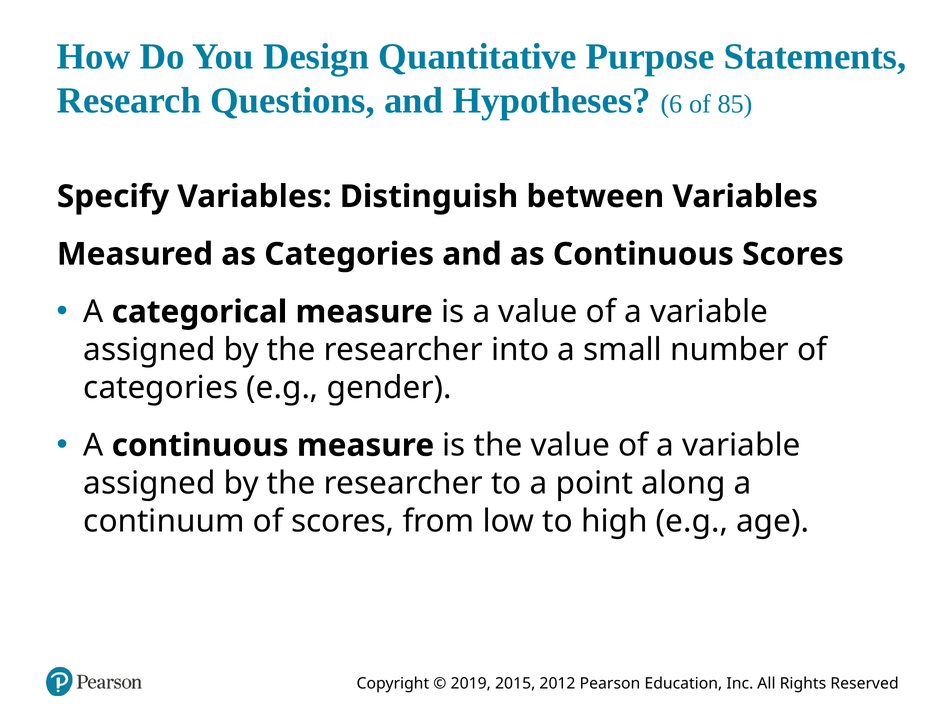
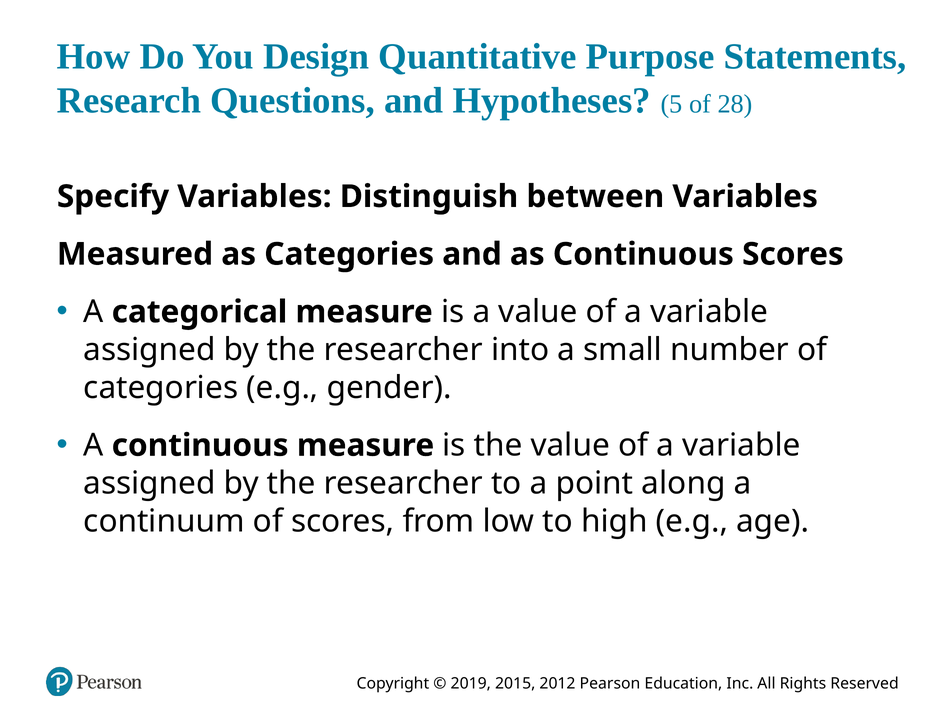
6: 6 -> 5
85: 85 -> 28
